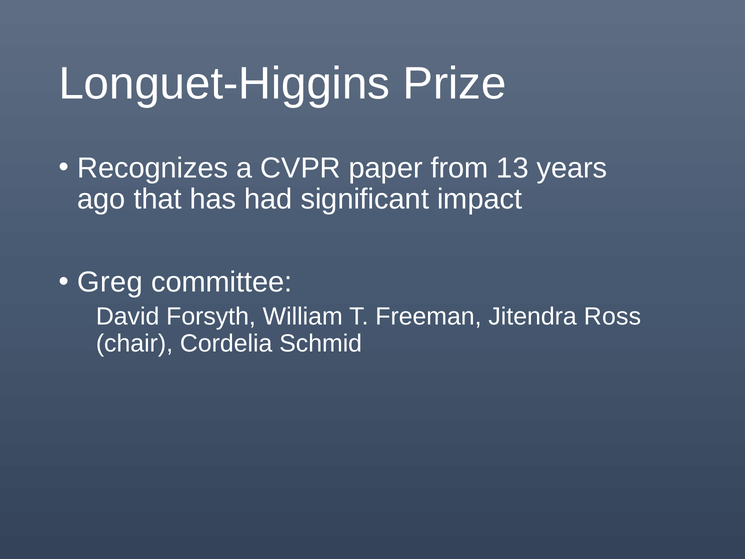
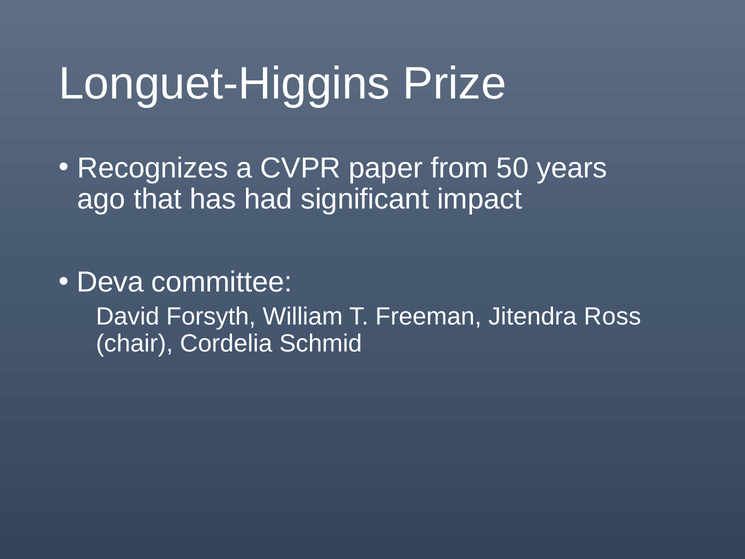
13: 13 -> 50
Greg: Greg -> Deva
